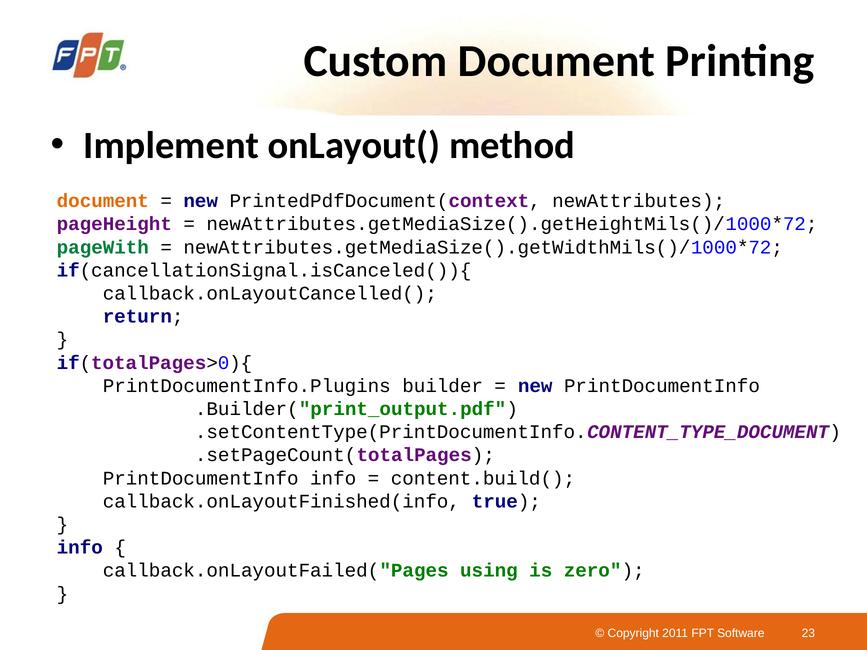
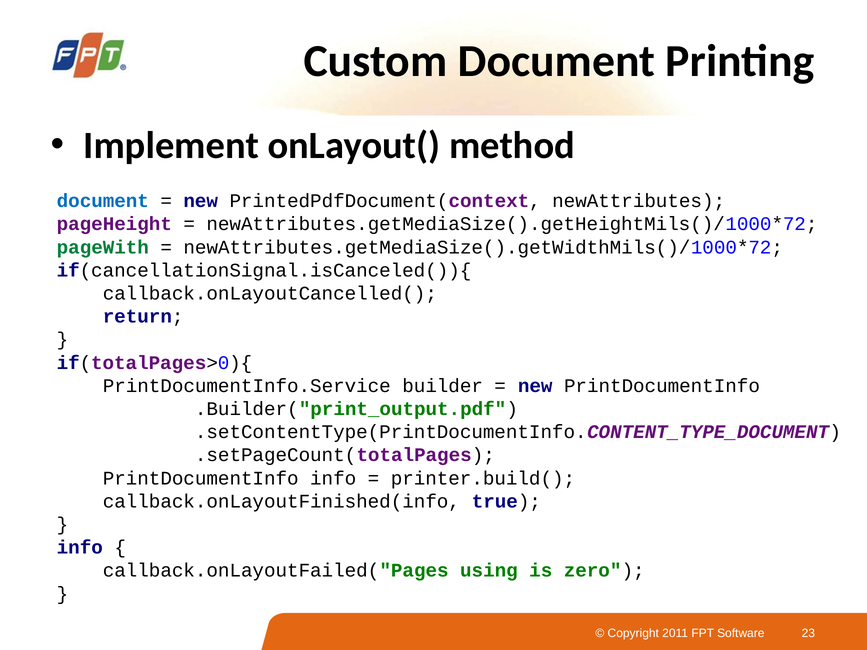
document at (103, 201) colour: orange -> blue
PrintDocumentInfo.Plugins: PrintDocumentInfo.Plugins -> PrintDocumentInfo.Service
content.build(: content.build( -> printer.build(
